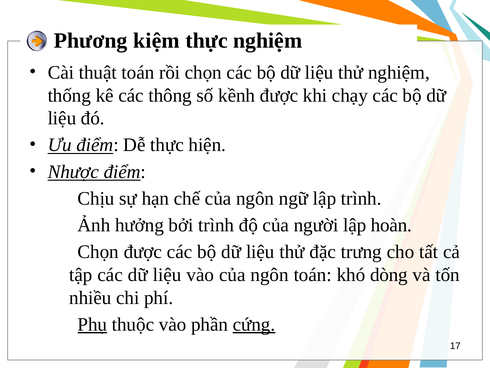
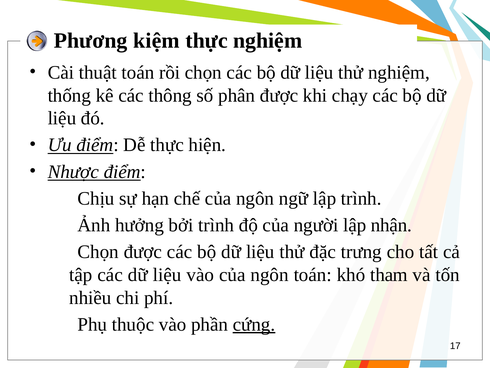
kềnh: kềnh -> phân
hoàn: hoàn -> nhận
dòng: dòng -> tham
Phụ underline: present -> none
